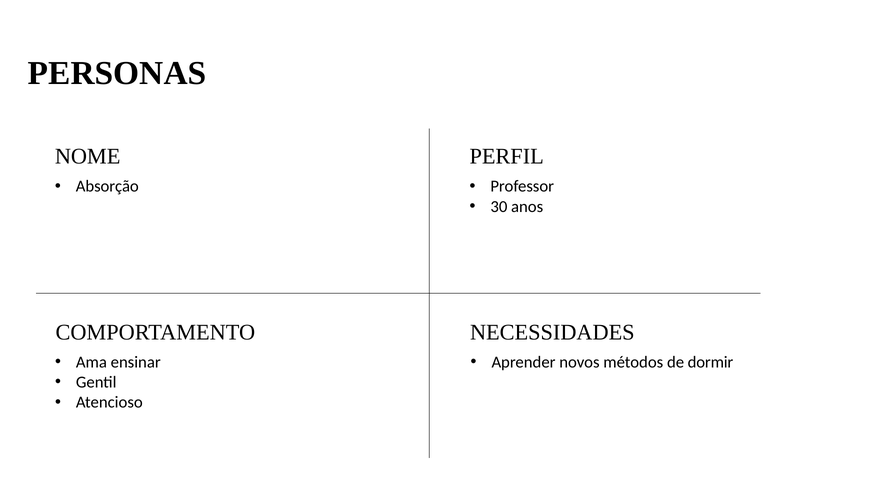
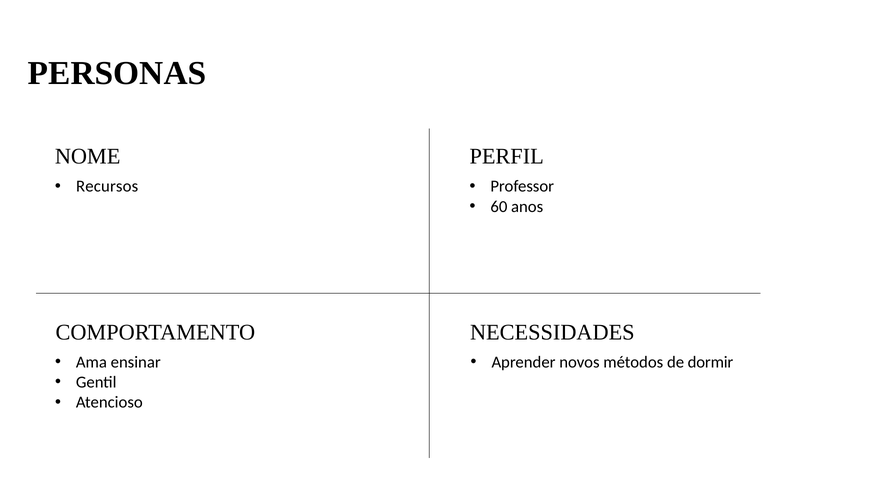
Absorção: Absorção -> Recursos
30: 30 -> 60
